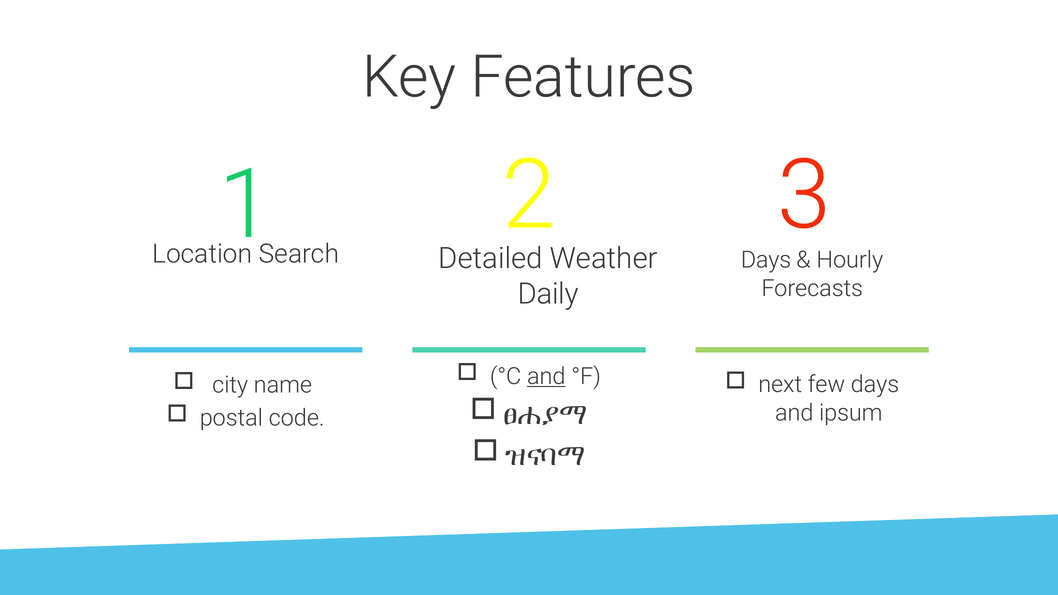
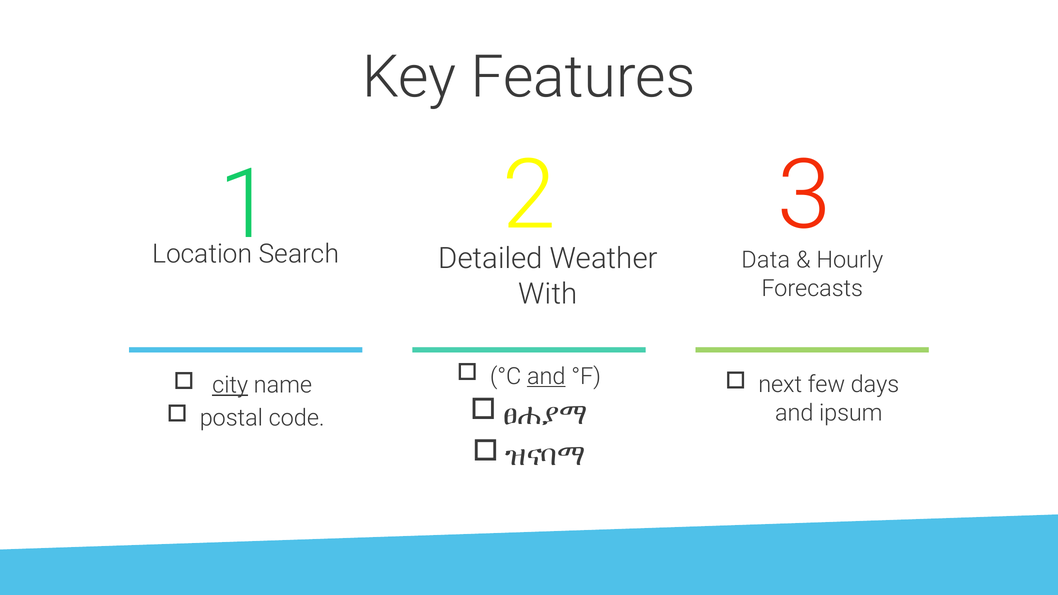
Search Days: Days -> Data
Daily: Daily -> With
city underline: none -> present
